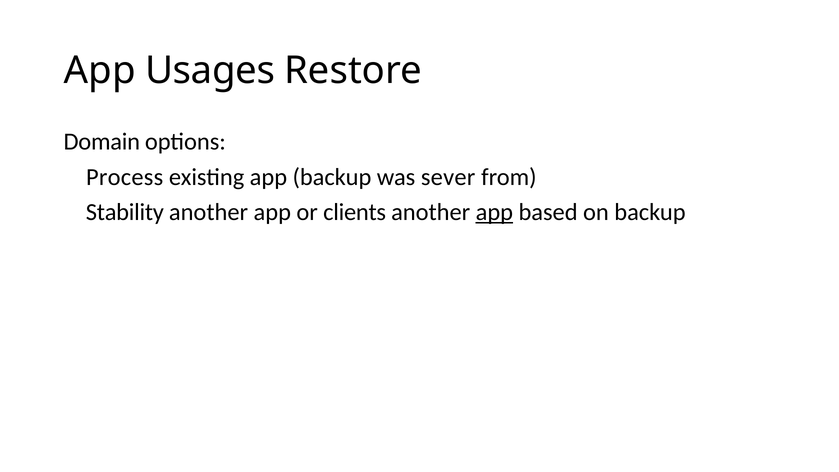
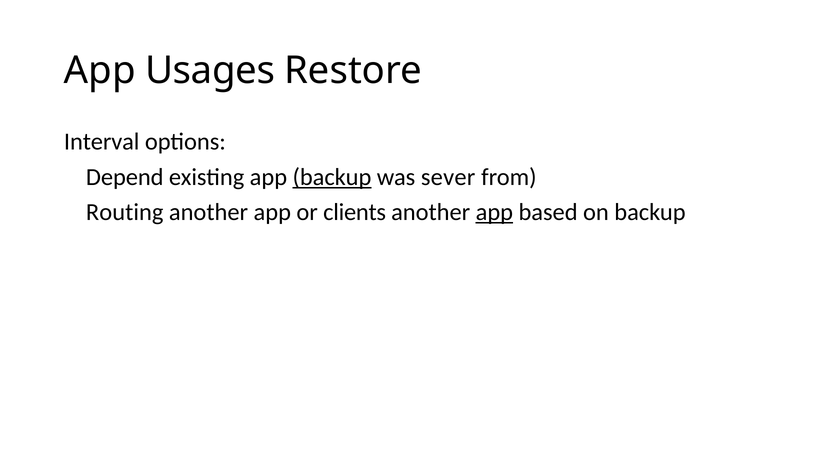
Domain: Domain -> Interval
Process: Process -> Depend
backup at (332, 177) underline: none -> present
Stability: Stability -> Routing
